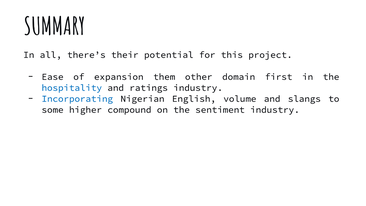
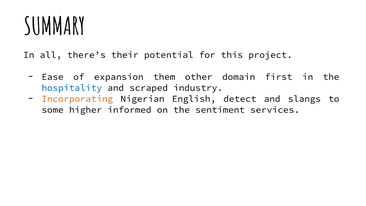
ratings: ratings -> scraped
Incorporating colour: blue -> orange
volume: volume -> detect
compound: compound -> informed
sentiment industry: industry -> services
